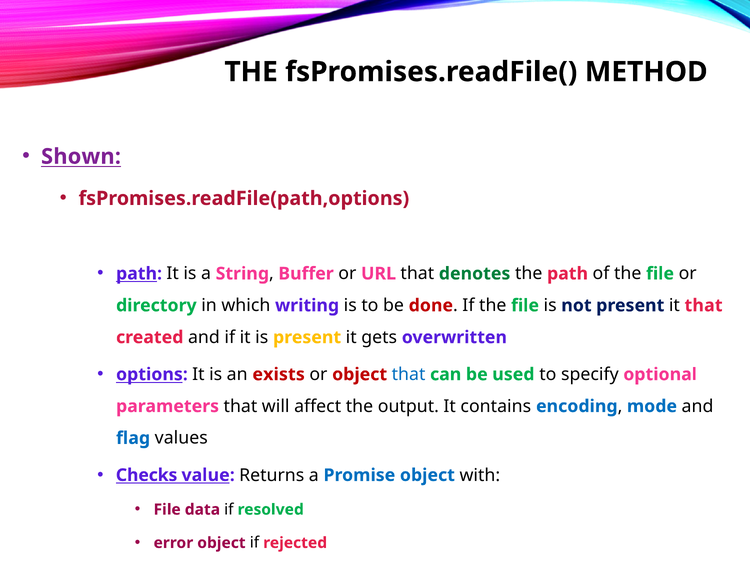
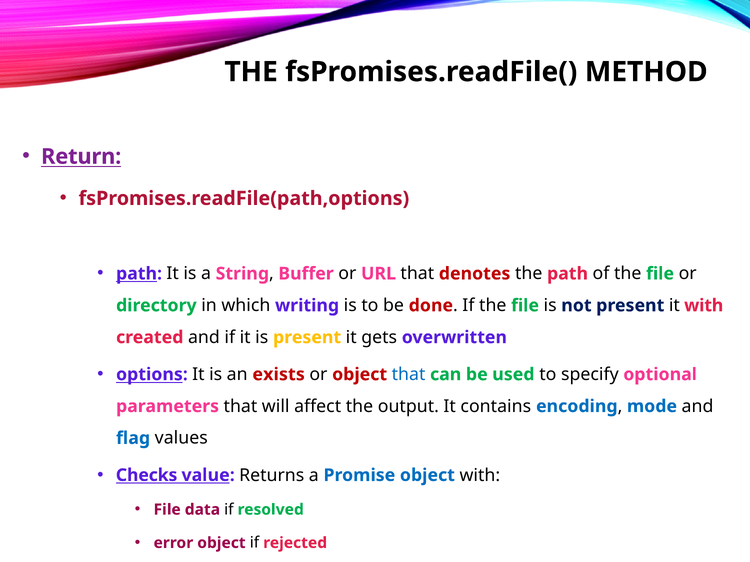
Shown: Shown -> Return
denotes colour: green -> red
it that: that -> with
